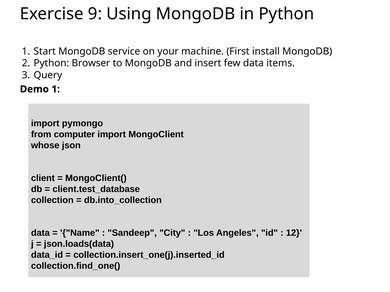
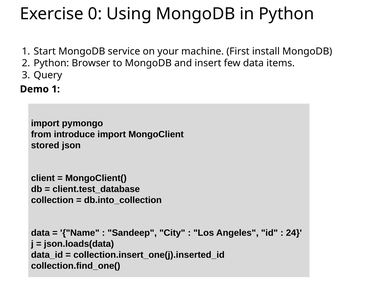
9: 9 -> 0
computer: computer -> introduce
whose: whose -> stored
12: 12 -> 24
